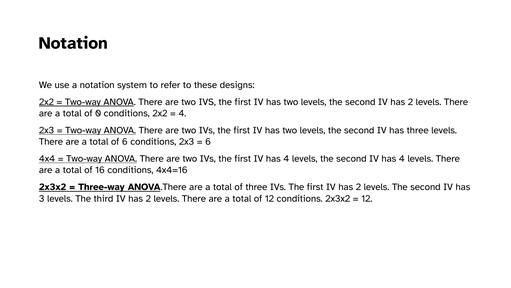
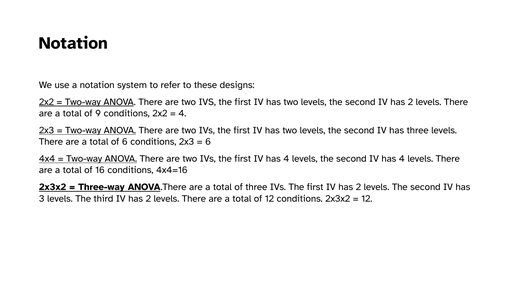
0: 0 -> 9
